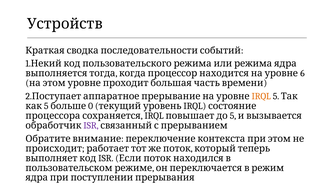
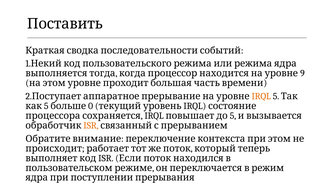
Устройств: Устройств -> Поставить
6: 6 -> 9
ISR at (91, 125) colour: purple -> orange
